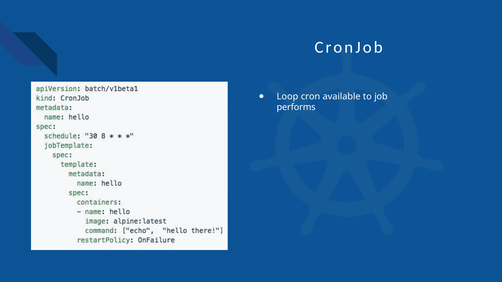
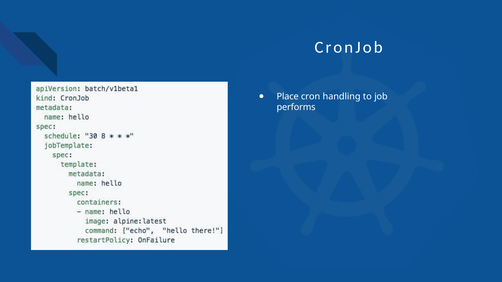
Loop: Loop -> Place
available: available -> handling
